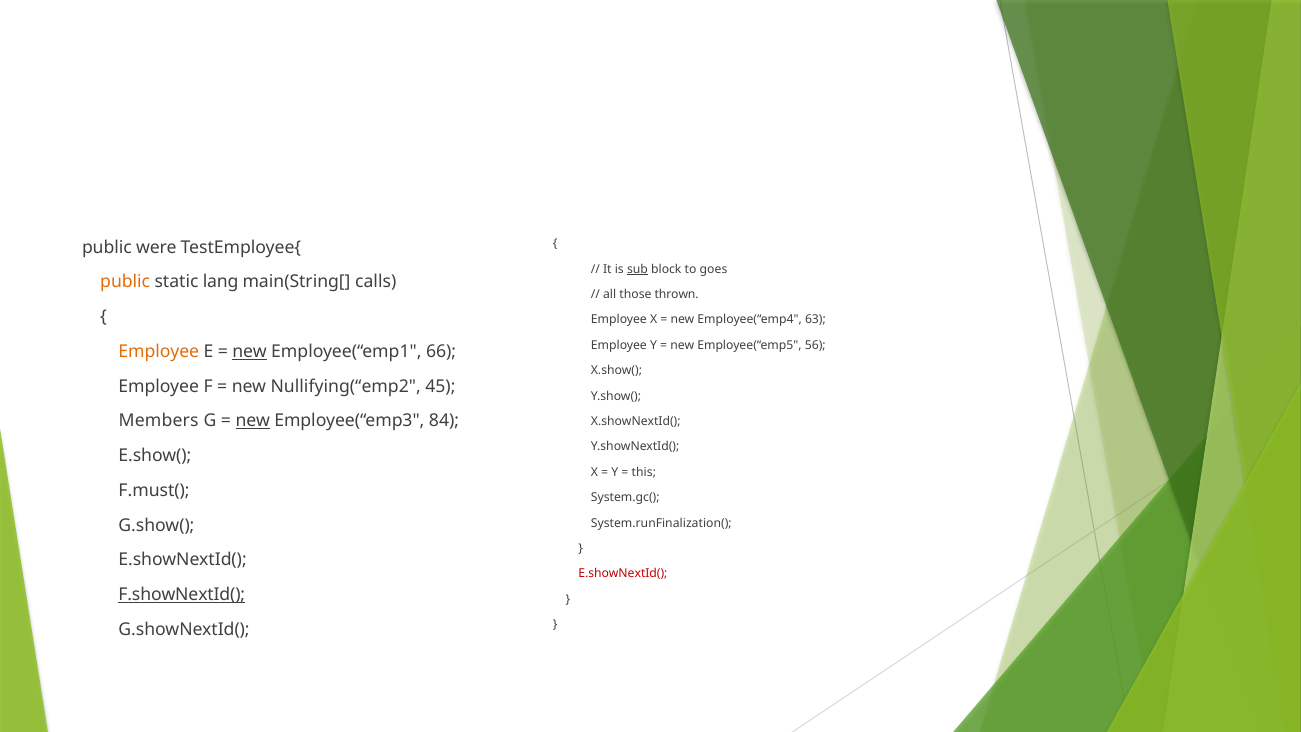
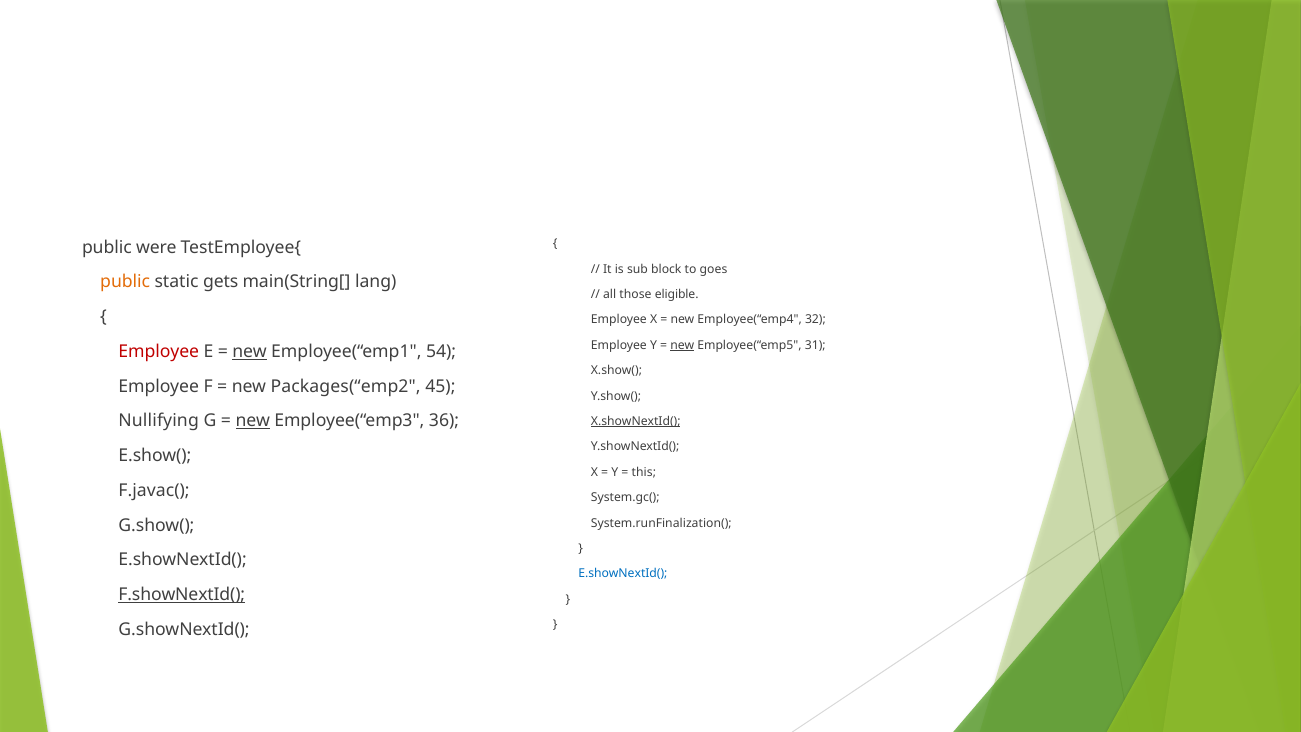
sub underline: present -> none
lang: lang -> gets
calls: calls -> lang
thrown: thrown -> eligible
63: 63 -> 32
new at (682, 345) underline: none -> present
56: 56 -> 31
Employee at (159, 351) colour: orange -> red
66: 66 -> 54
Nullifying(“emp2: Nullifying(“emp2 -> Packages(“emp2
Members: Members -> Nullifying
84: 84 -> 36
X.showNextId( underline: none -> present
F.must(: F.must( -> F.javac(
E.showNextId( at (623, 574) colour: red -> blue
